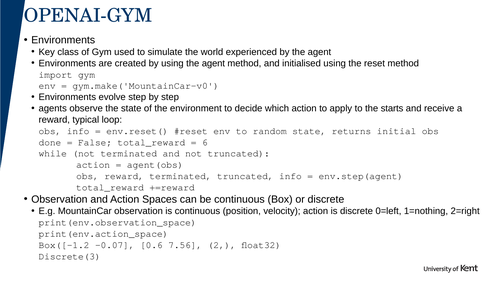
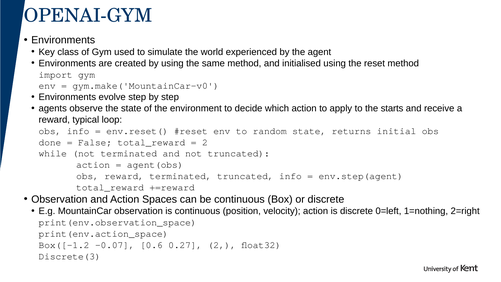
using the agent: agent -> same
6 at (205, 142): 6 -> 2
7.56: 7.56 -> 0.27
